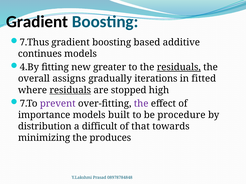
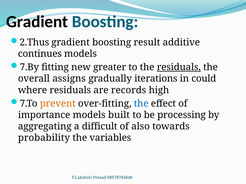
7.Thus: 7.Thus -> 2.Thus
based: based -> result
4.By: 4.By -> 7.By
fitted: fitted -> could
residuals at (70, 90) underline: present -> none
stopped: stopped -> records
prevent colour: purple -> orange
the at (141, 104) colour: purple -> blue
procedure: procedure -> processing
distribution: distribution -> aggregating
that: that -> also
minimizing: minimizing -> probability
produces: produces -> variables
